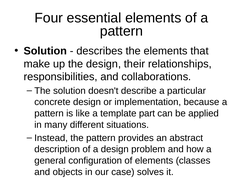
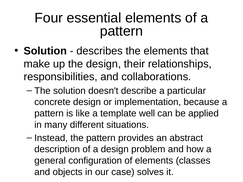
part: part -> well
